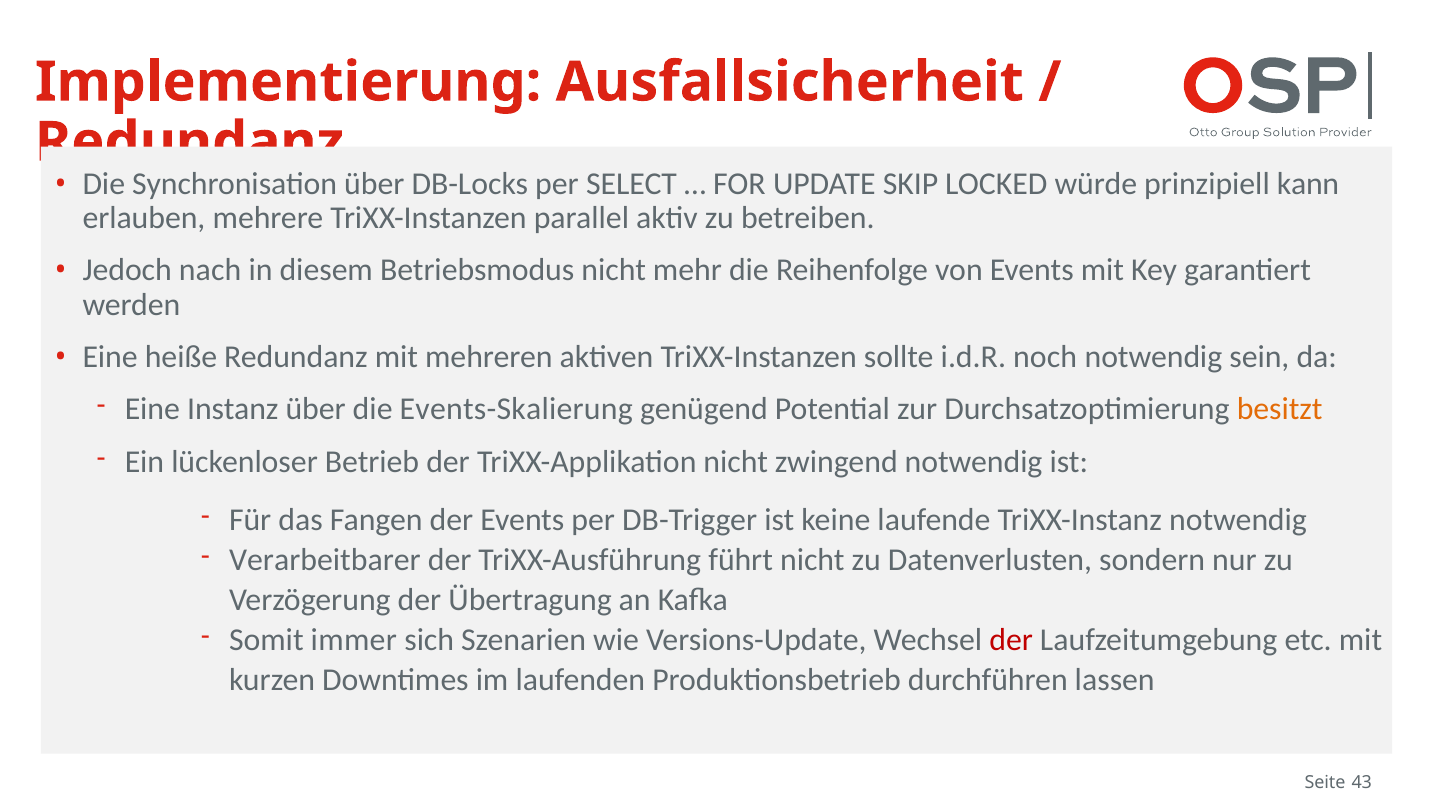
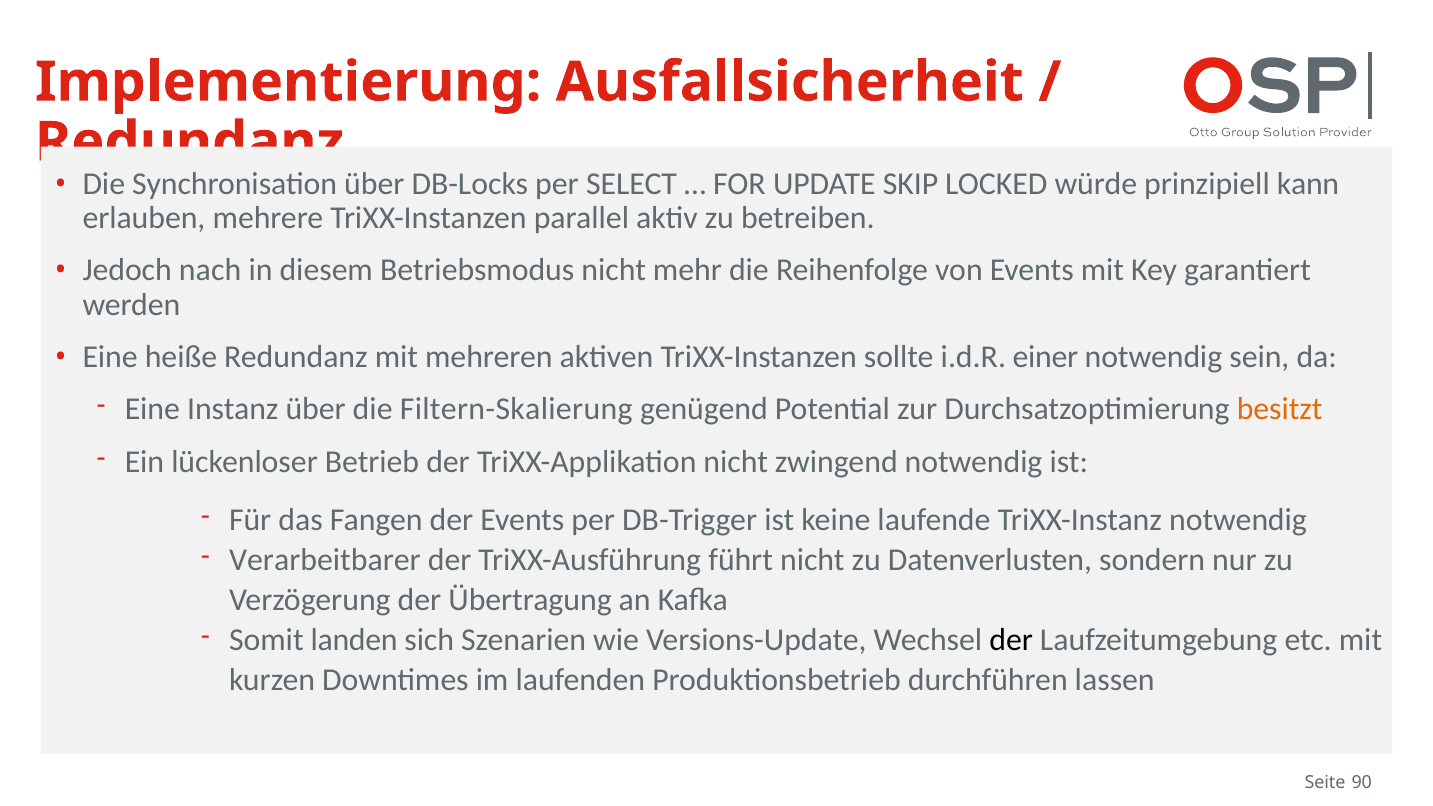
noch: noch -> einer
Events-Skalierung: Events-Skalierung -> Filtern-Skalierung
immer: immer -> landen
der at (1011, 640) colour: red -> black
43: 43 -> 90
